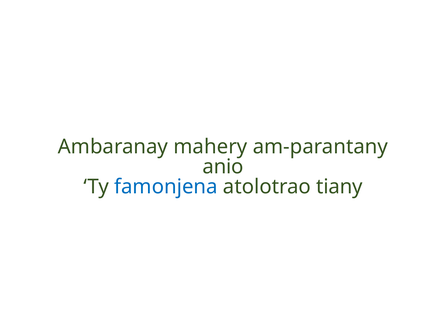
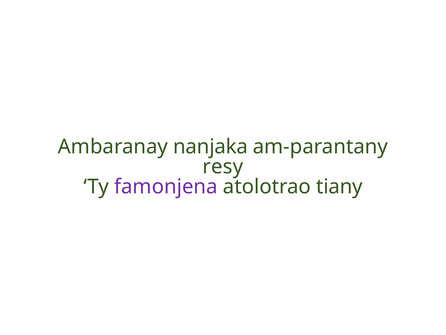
mahery: mahery -> nanjaka
anio: anio -> resy
famonjena colour: blue -> purple
